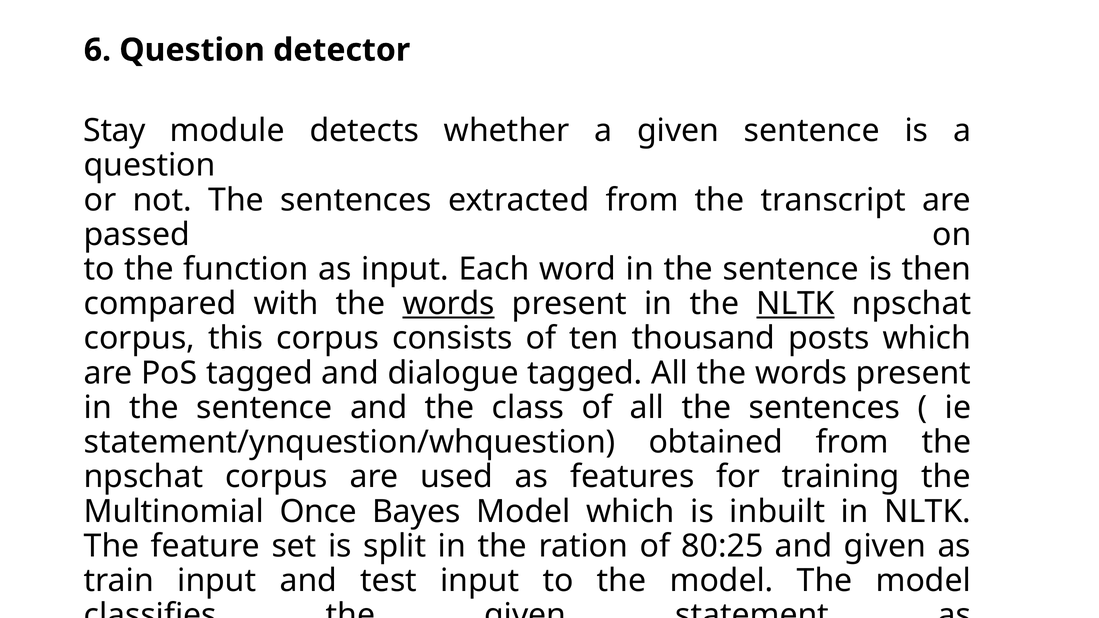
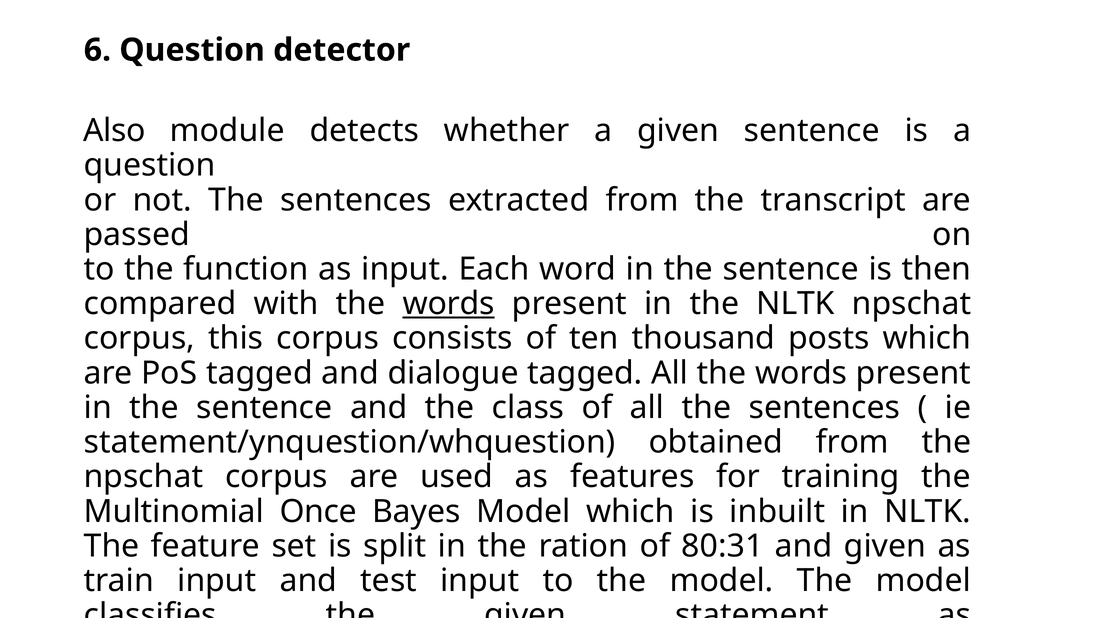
Stay: Stay -> Also
NLTK at (796, 304) underline: present -> none
80:25: 80:25 -> 80:31
